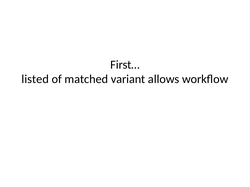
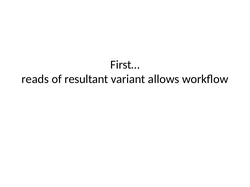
listed: listed -> reads
matched: matched -> resultant
